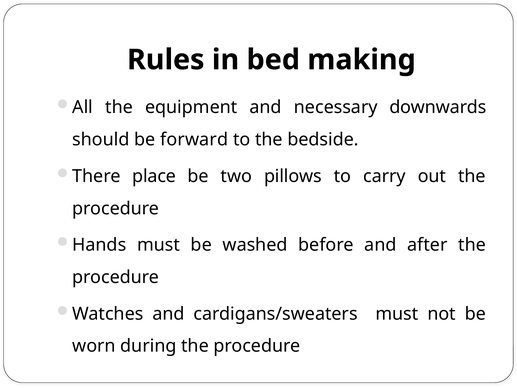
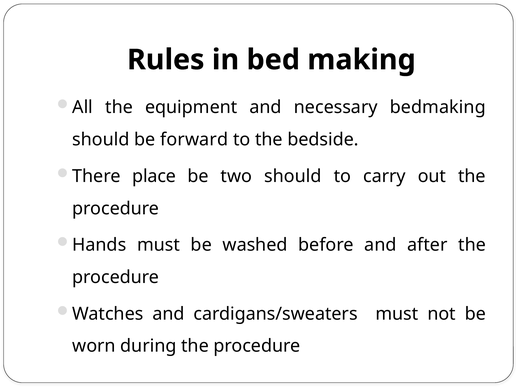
downwards: downwards -> bedmaking
two pillows: pillows -> should
